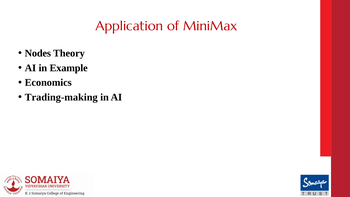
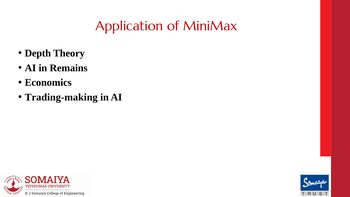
Nodes: Nodes -> Depth
Example: Example -> Remains
